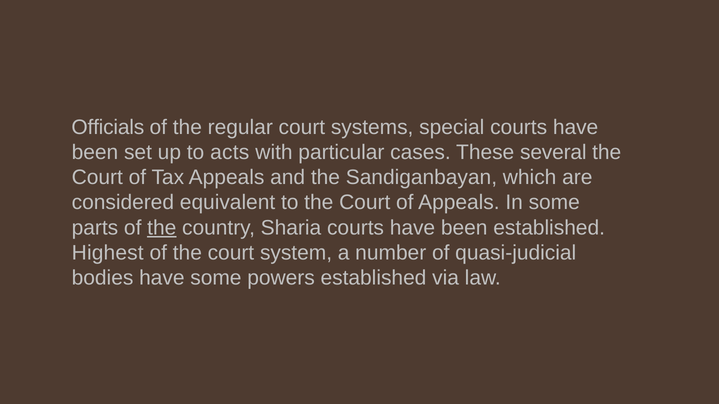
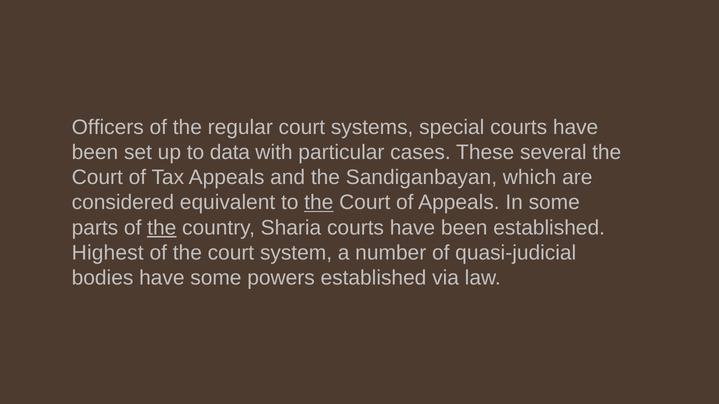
Officials: Officials -> Officers
acts: acts -> data
the at (319, 203) underline: none -> present
